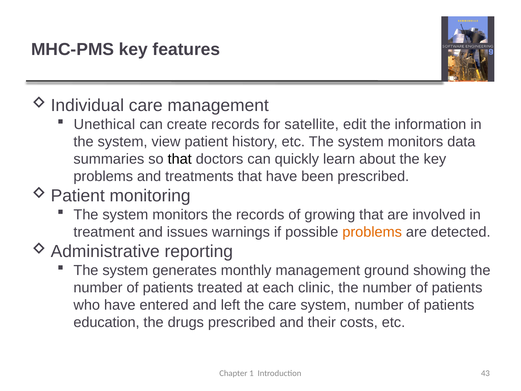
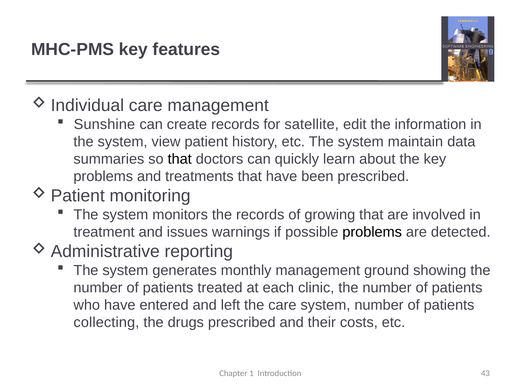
Unethical: Unethical -> Sunshine
etc The system monitors: monitors -> maintain
problems at (372, 232) colour: orange -> black
education: education -> collecting
